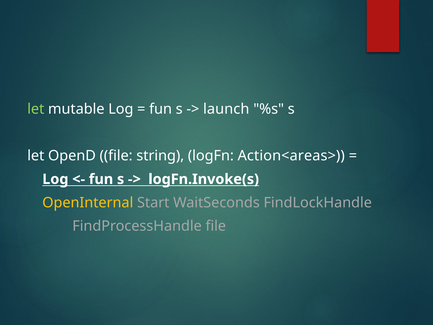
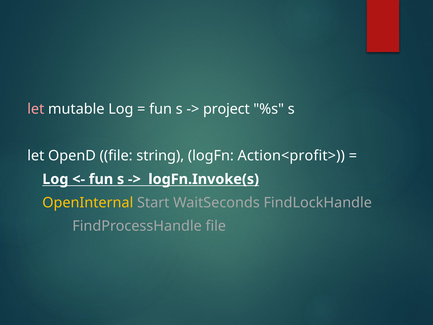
let at (36, 109) colour: light green -> pink
launch: launch -> project
Action<areas>: Action<areas> -> Action<profit>
